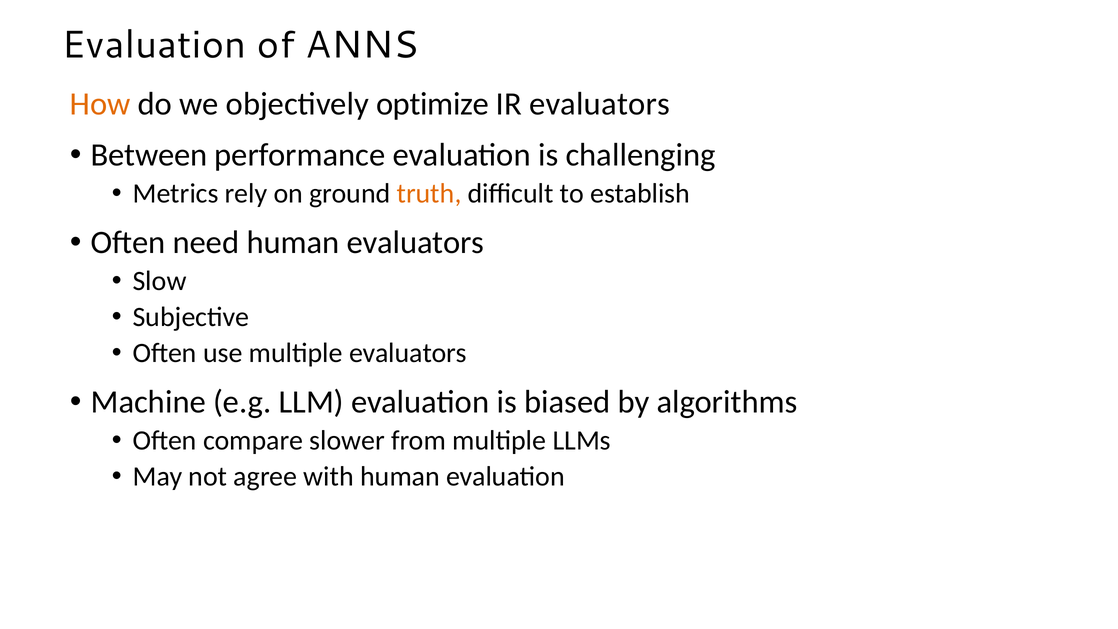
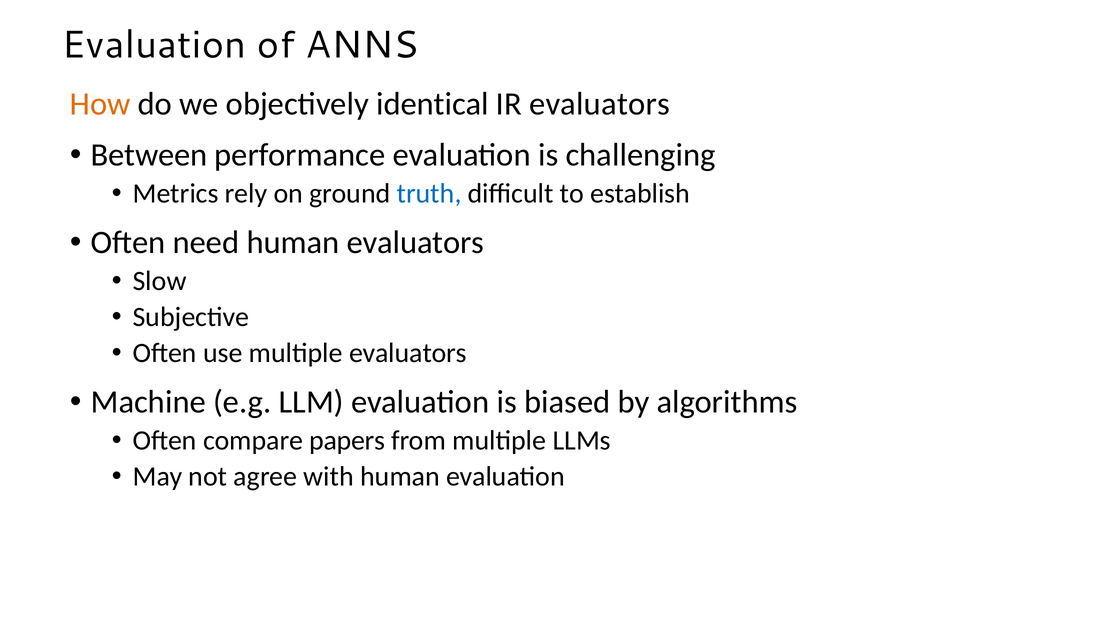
optimize: optimize -> identical
truth colour: orange -> blue
slower: slower -> papers
